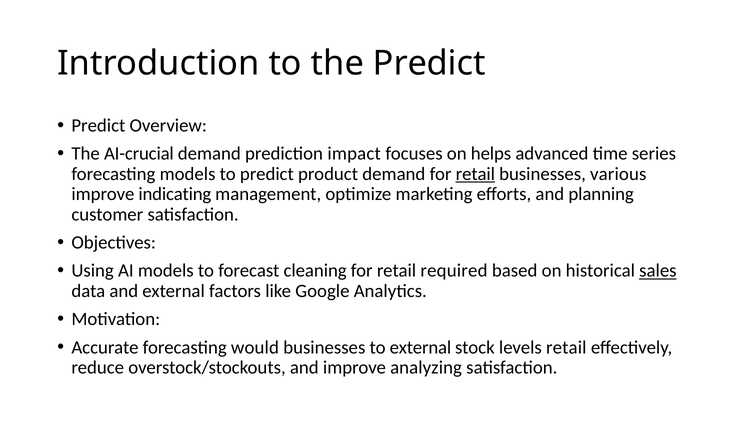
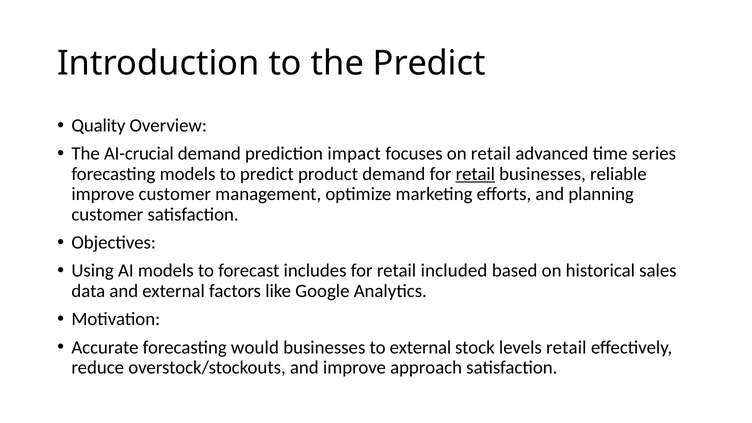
Predict at (98, 125): Predict -> Quality
on helps: helps -> retail
various: various -> reliable
improve indicating: indicating -> customer
cleaning: cleaning -> includes
required: required -> included
sales underline: present -> none
analyzing: analyzing -> approach
